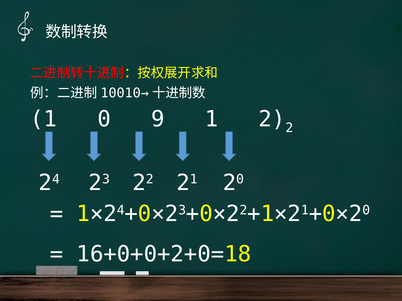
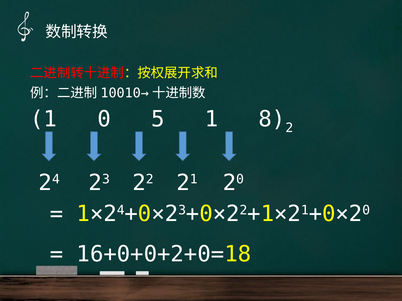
9: 9 -> 5
1 2: 2 -> 8
